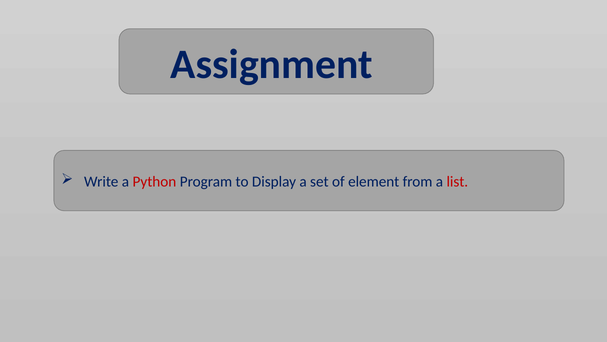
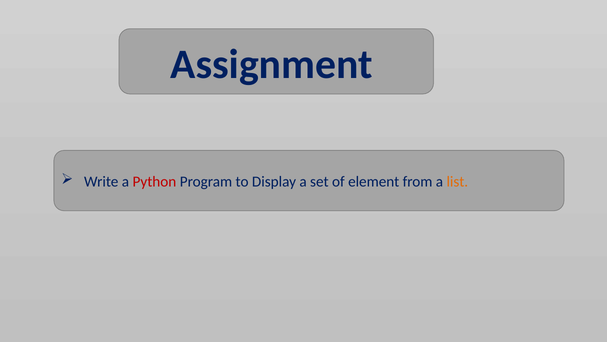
list colour: red -> orange
